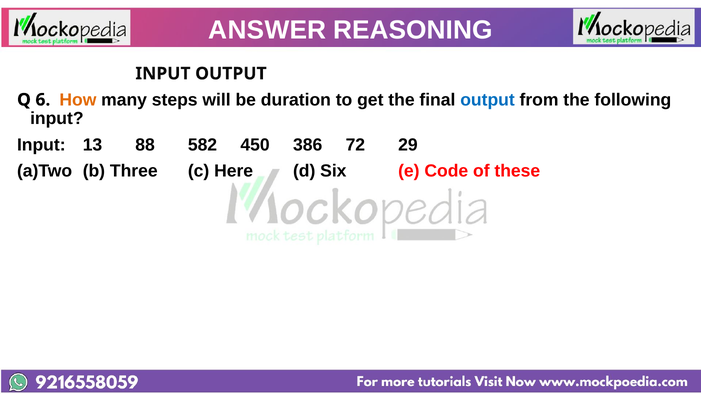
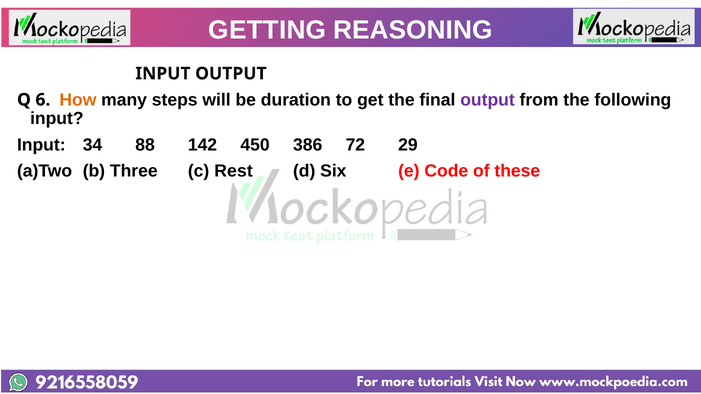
ANSWER: ANSWER -> GETTING
output at (488, 100) colour: blue -> purple
13: 13 -> 34
582: 582 -> 142
Here: Here -> Rest
